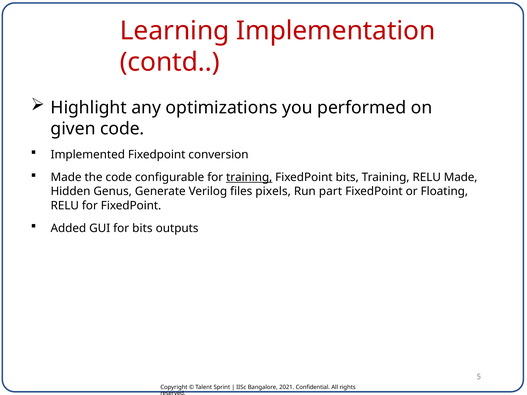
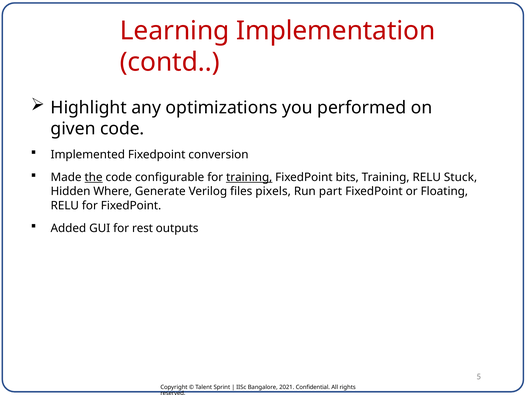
the underline: none -> present
RELU Made: Made -> Stuck
Genus: Genus -> Where
for bits: bits -> rest
